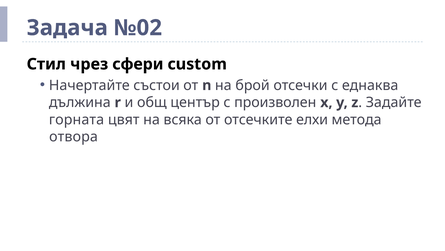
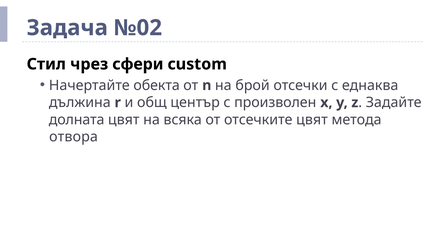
състои: състои -> обекта
горната: горната -> долната
отсечките елхи: елхи -> цвят
